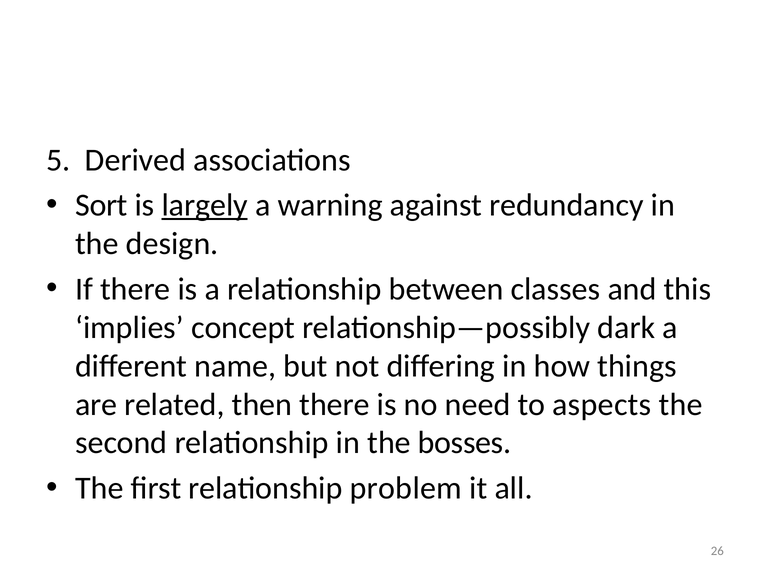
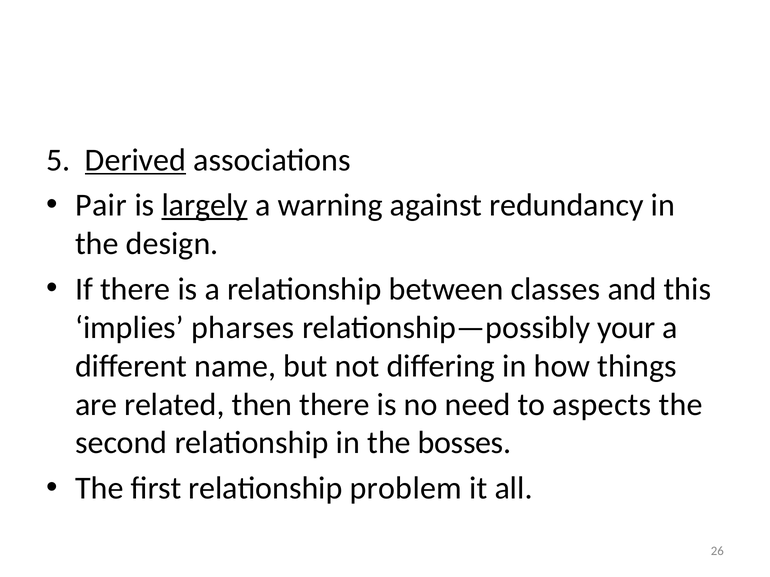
Derived underline: none -> present
Sort: Sort -> Pair
concept: concept -> pharses
dark: dark -> your
